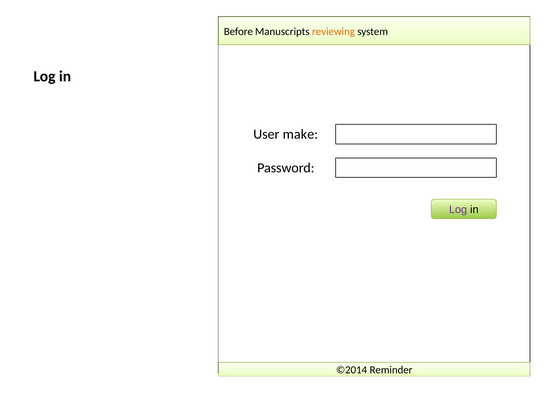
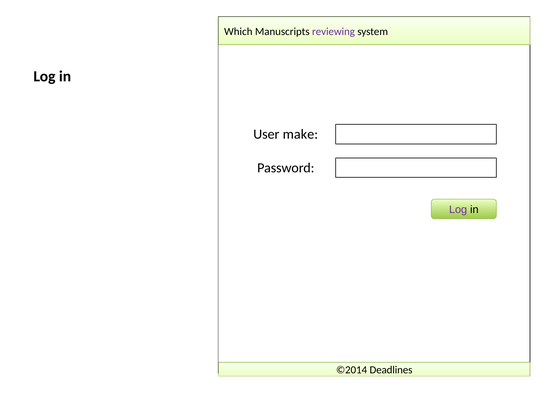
Before: Before -> Which
reviewing colour: orange -> purple
Reminder: Reminder -> Deadlines
